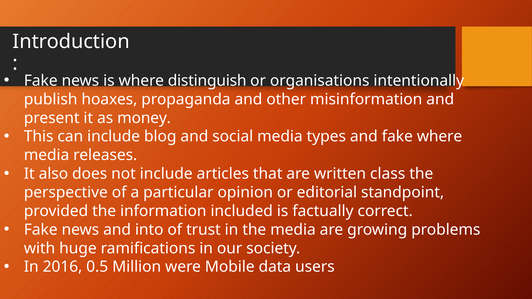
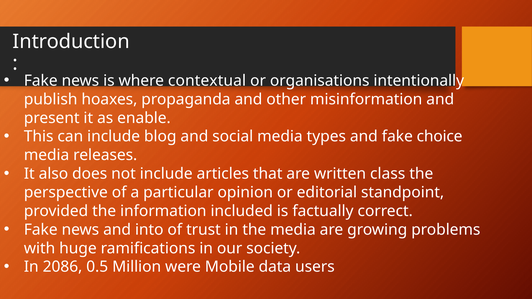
distinguish: distinguish -> contextual
money: money -> enable
fake where: where -> choice
2016: 2016 -> 2086
